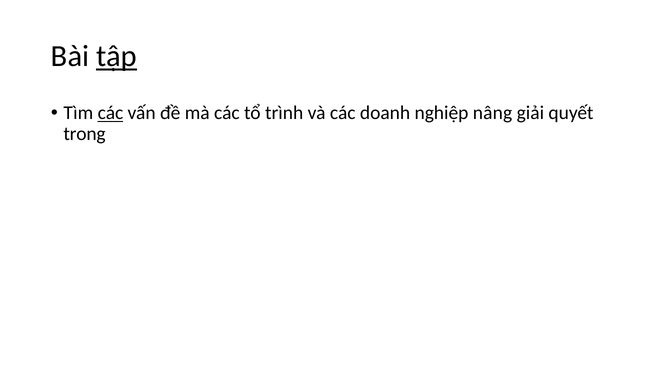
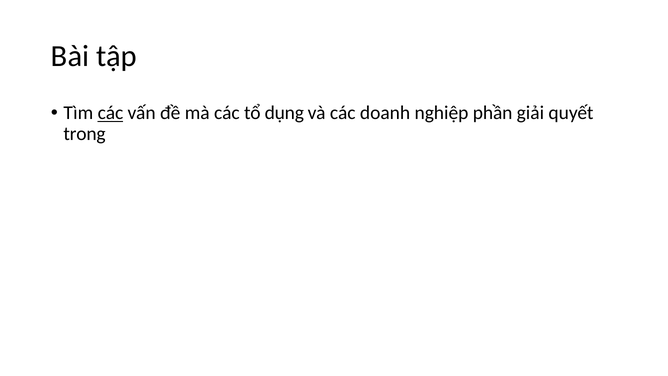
tập underline: present -> none
trình: trình -> dụng
nâng: nâng -> phần
